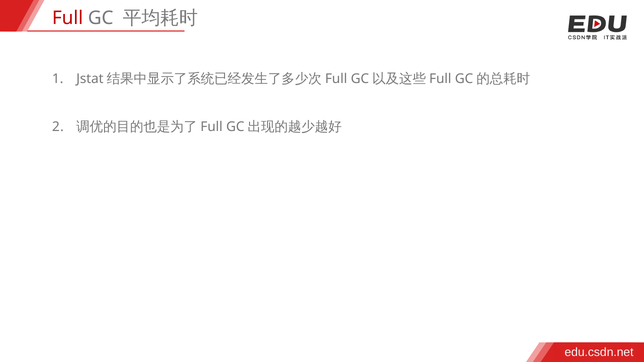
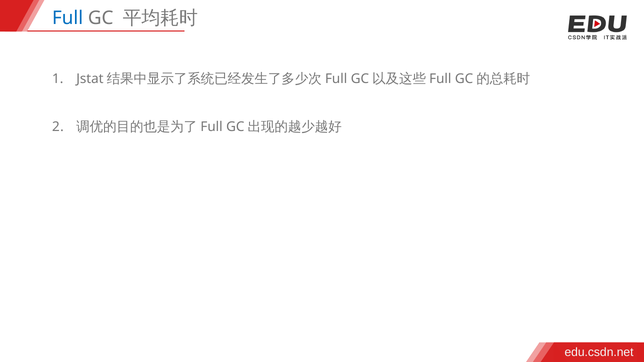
Full colour: red -> blue
